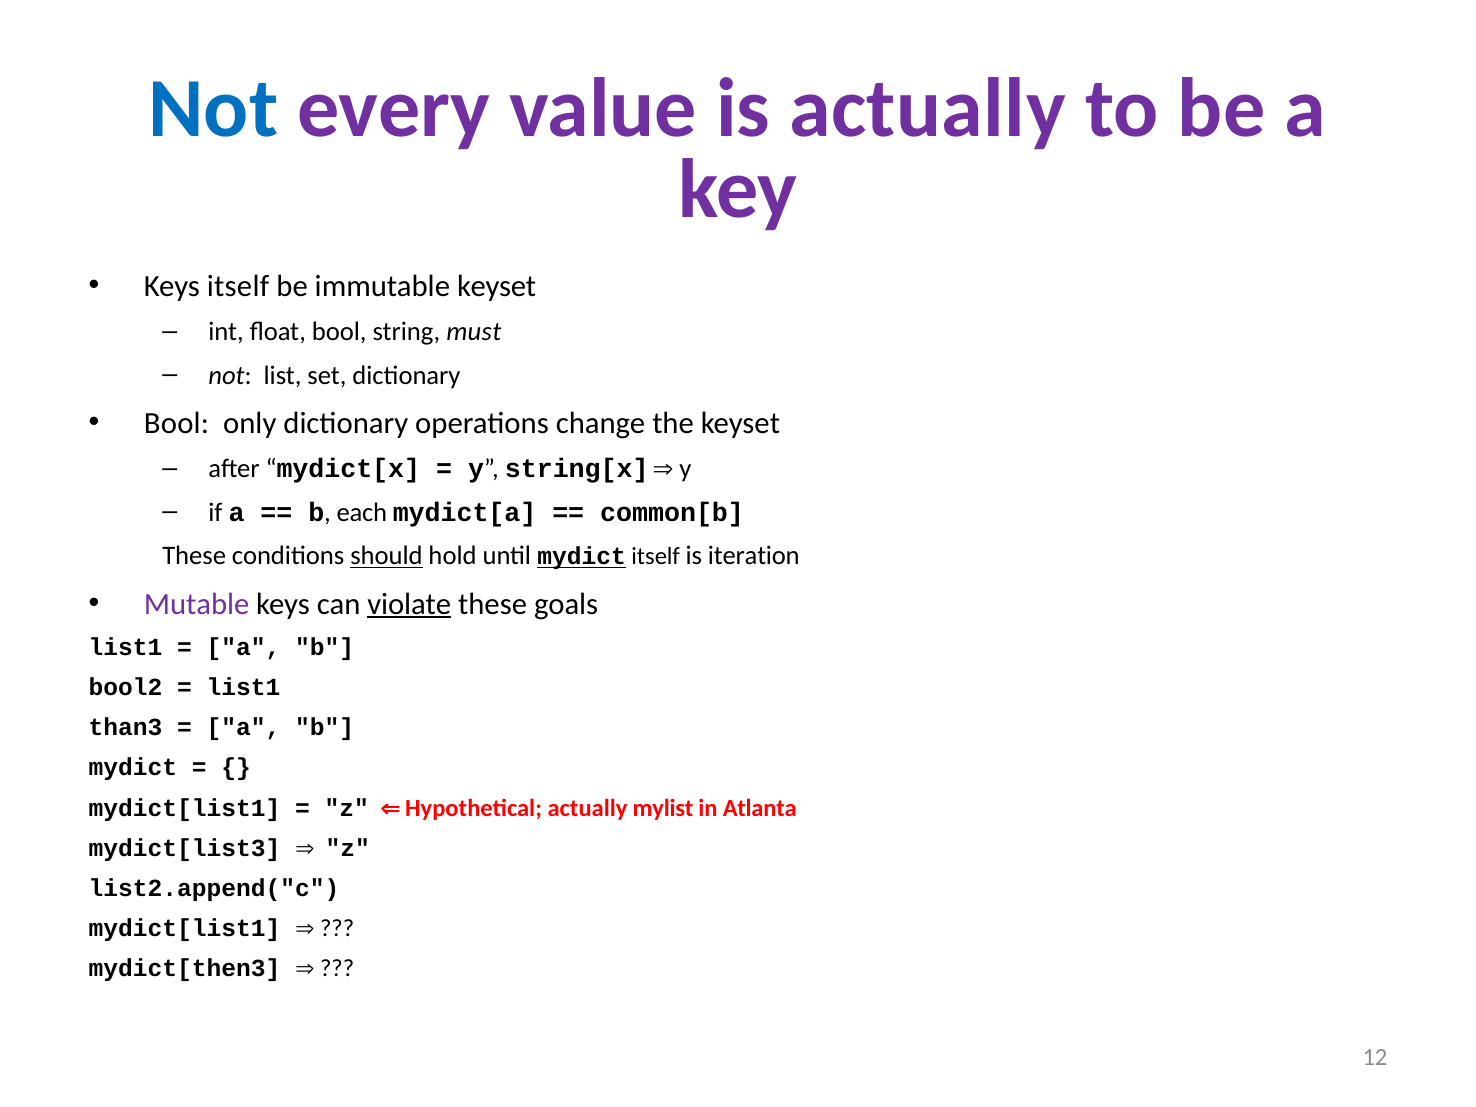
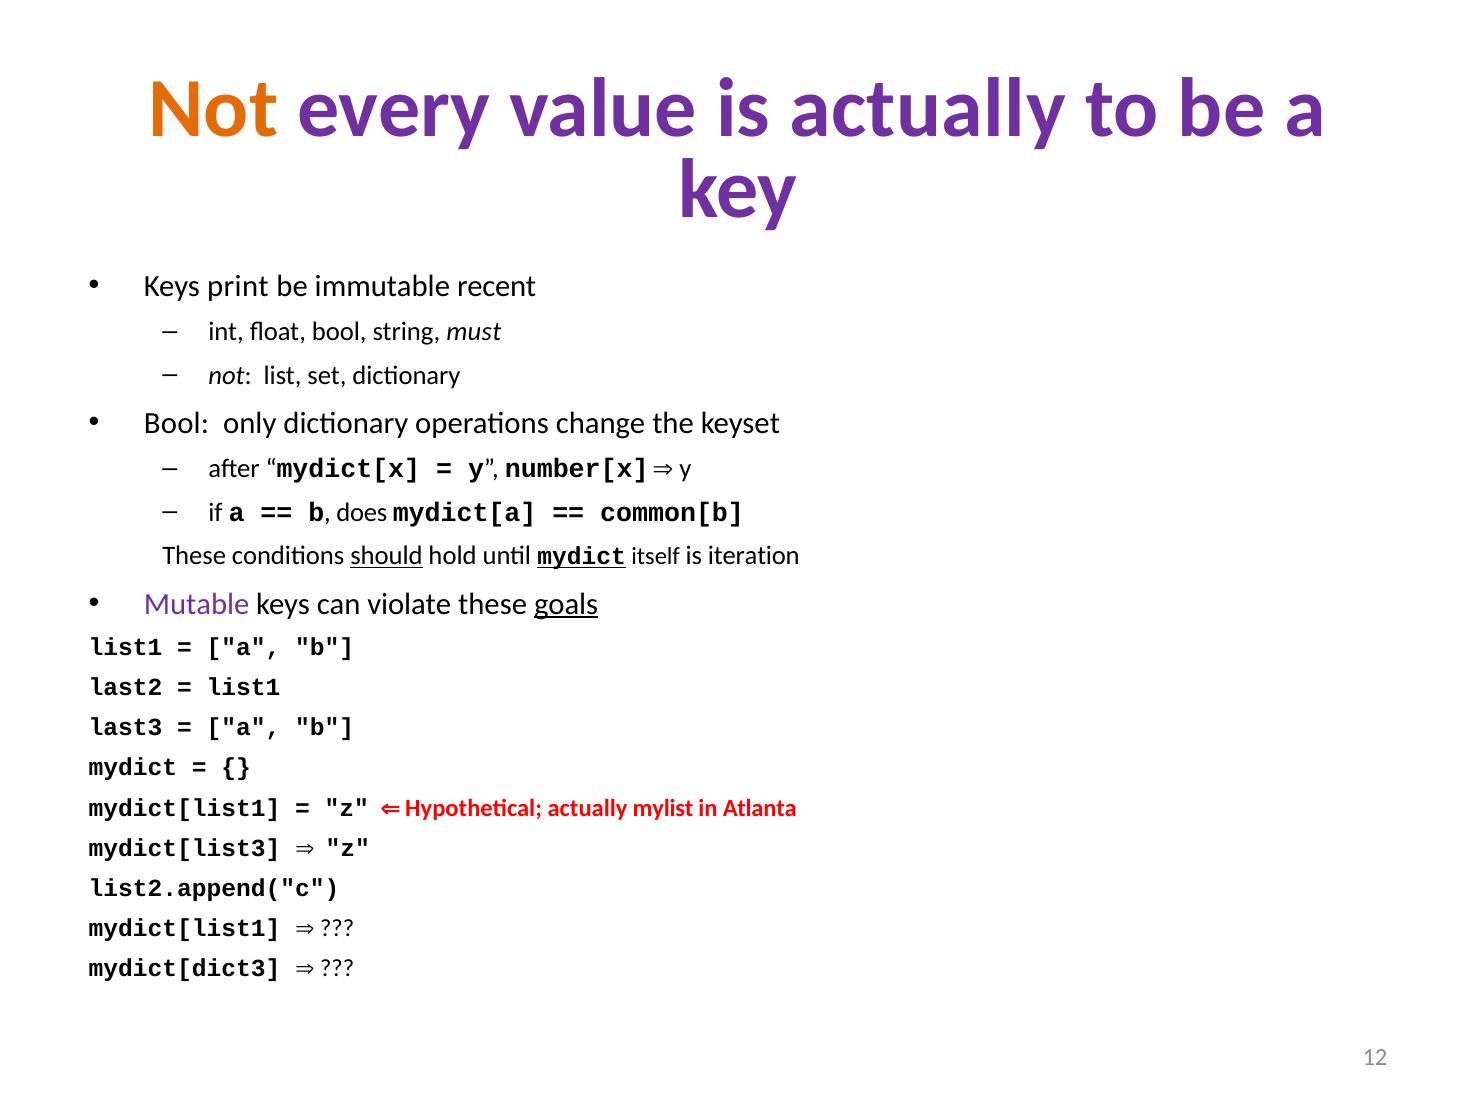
Not at (213, 109) colour: blue -> orange
Keys itself: itself -> print
immutable keyset: keyset -> recent
string[x: string[x -> number[x
each: each -> does
violate underline: present -> none
goals underline: none -> present
bool2: bool2 -> last2
than3: than3 -> last3
mydict[then3: mydict[then3 -> mydict[dict3
